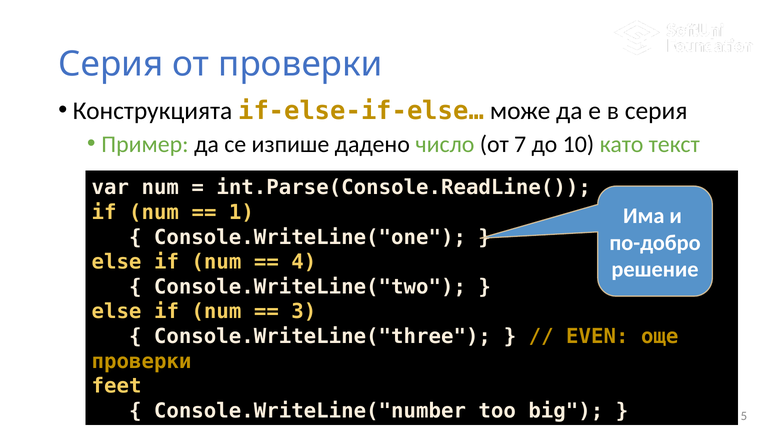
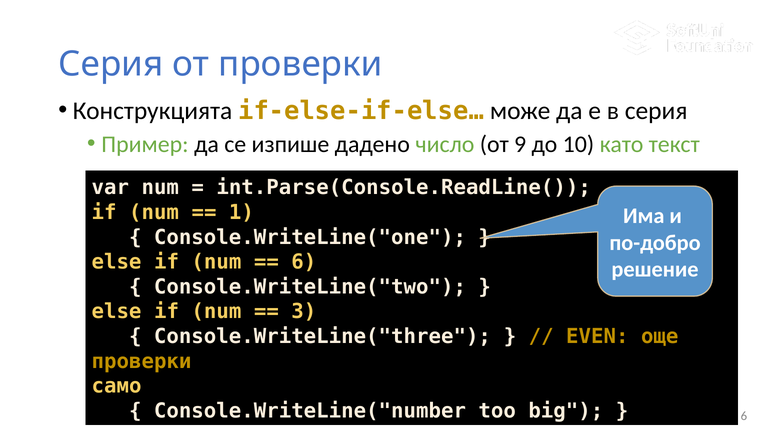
7: 7 -> 9
4 at (304, 262): 4 -> 6
feet: feet -> само
5 at (744, 416): 5 -> 6
